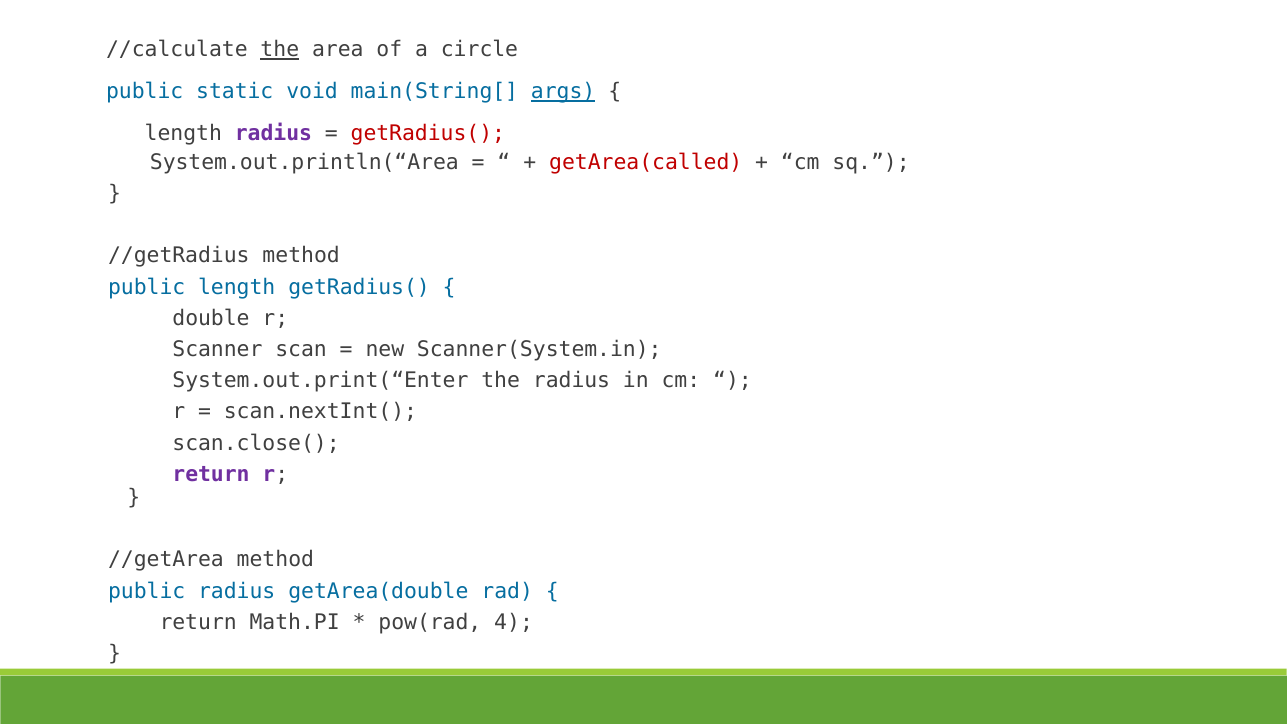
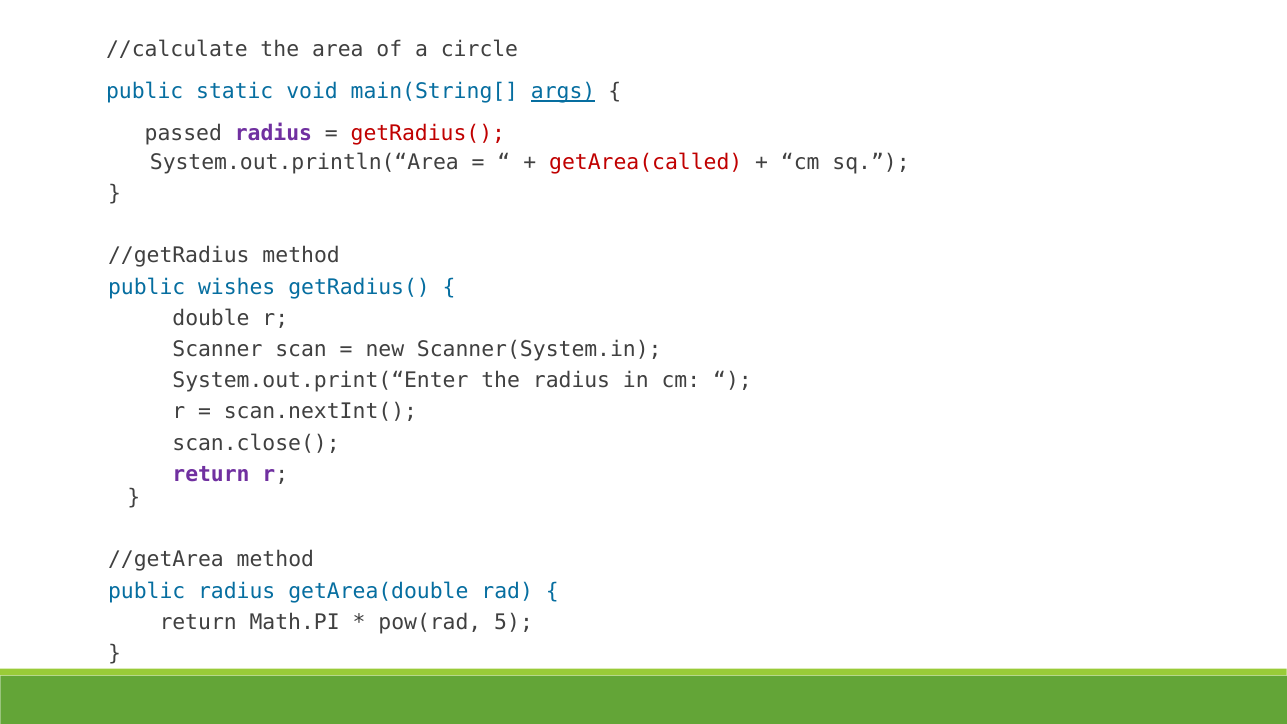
the at (280, 50) underline: present -> none
length at (183, 134): length -> passed
public length: length -> wishes
4: 4 -> 5
